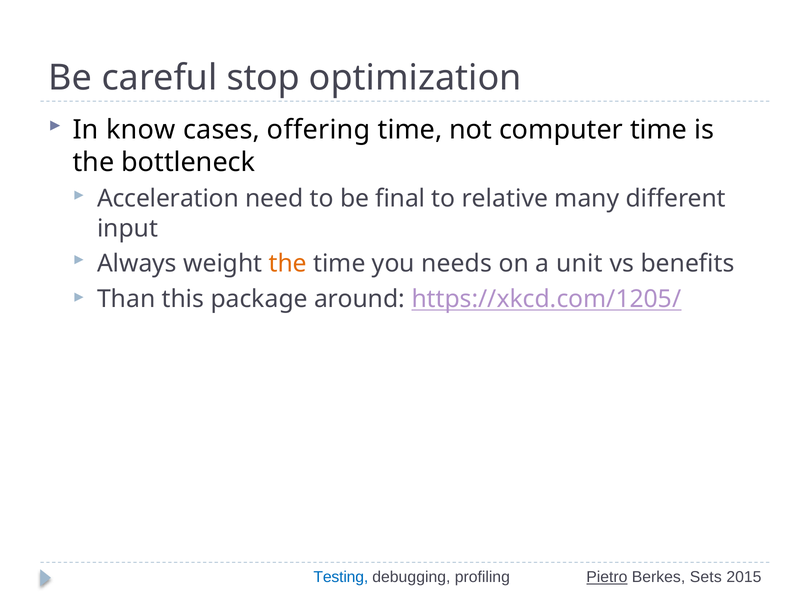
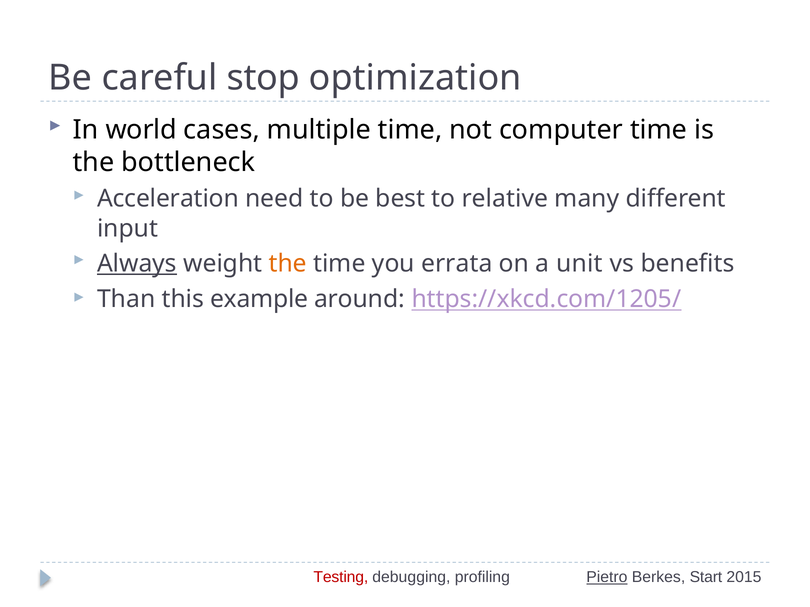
know: know -> world
offering: offering -> multiple
final: final -> best
Always underline: none -> present
needs: needs -> errata
package: package -> example
Testing colour: blue -> red
Sets: Sets -> Start
